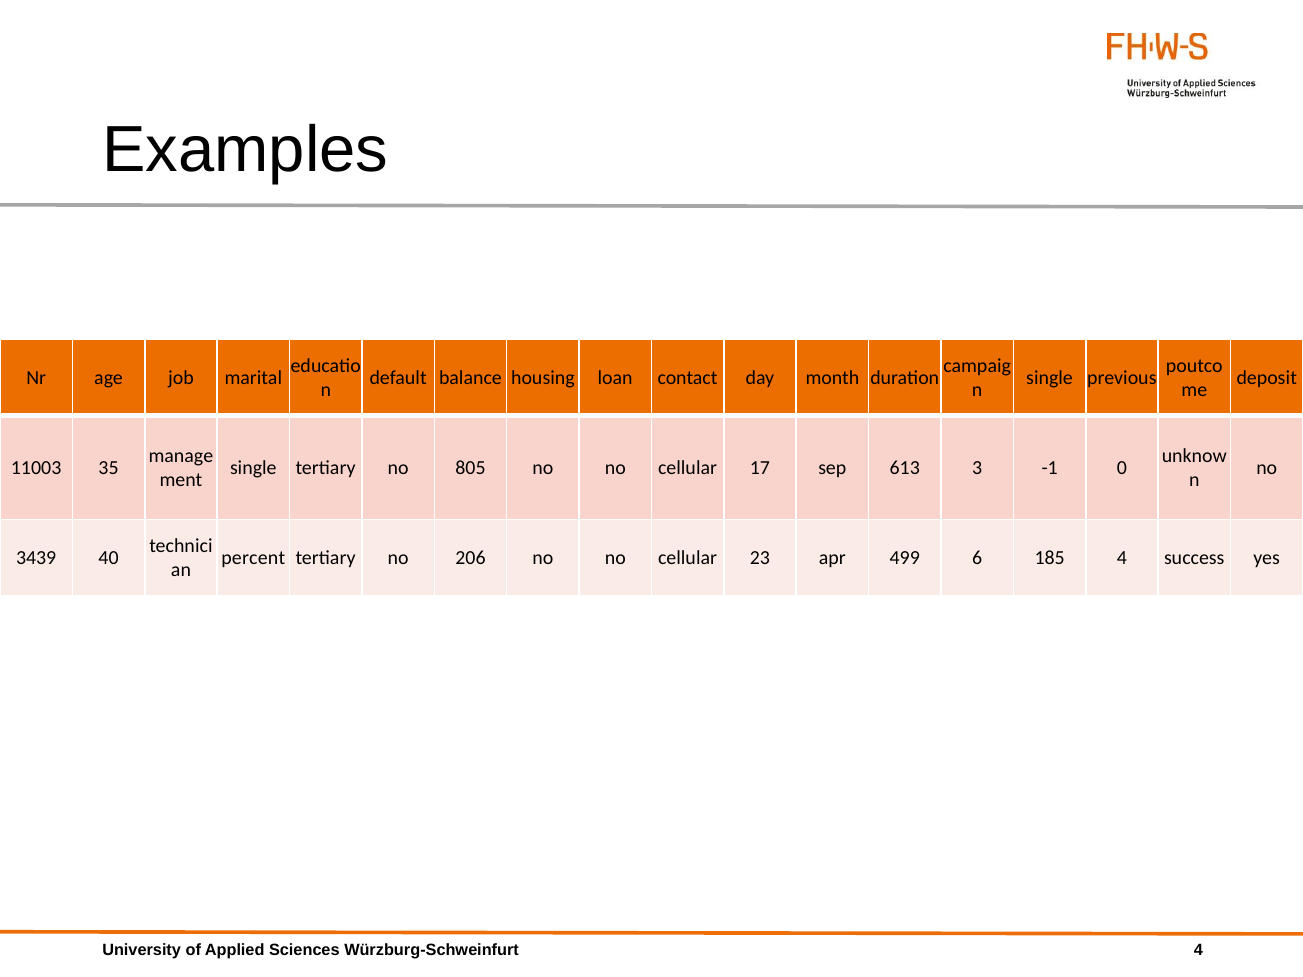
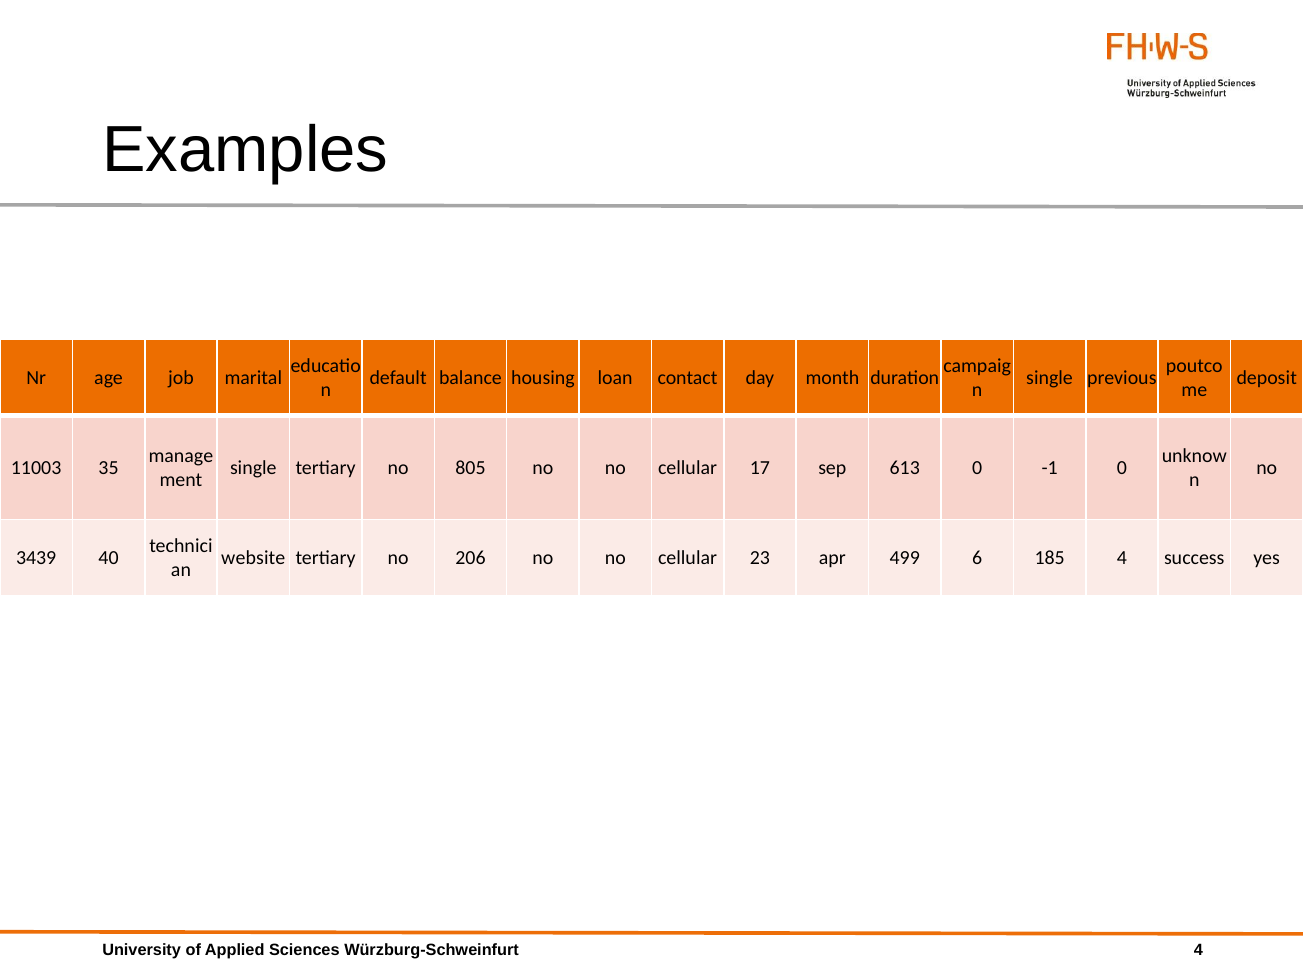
613 3: 3 -> 0
percent: percent -> website
